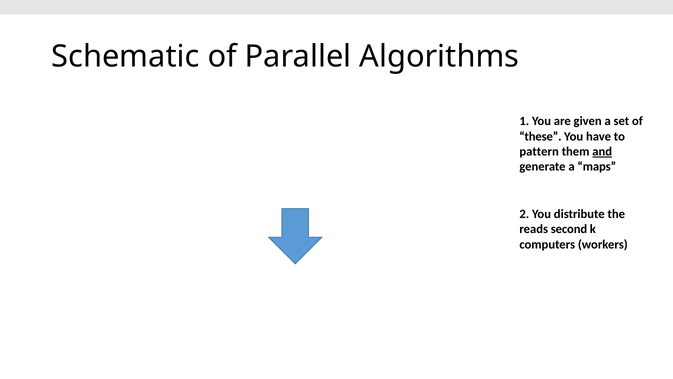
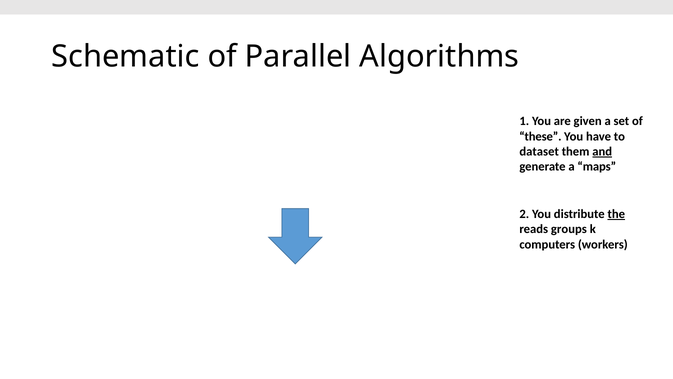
pattern: pattern -> dataset
the underline: none -> present
second: second -> groups
